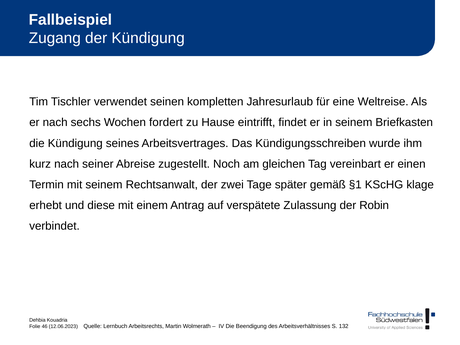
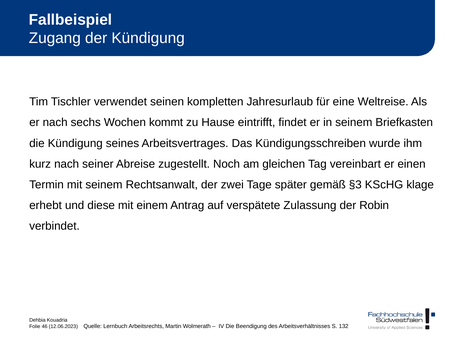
fordert: fordert -> kommt
§1: §1 -> §3
